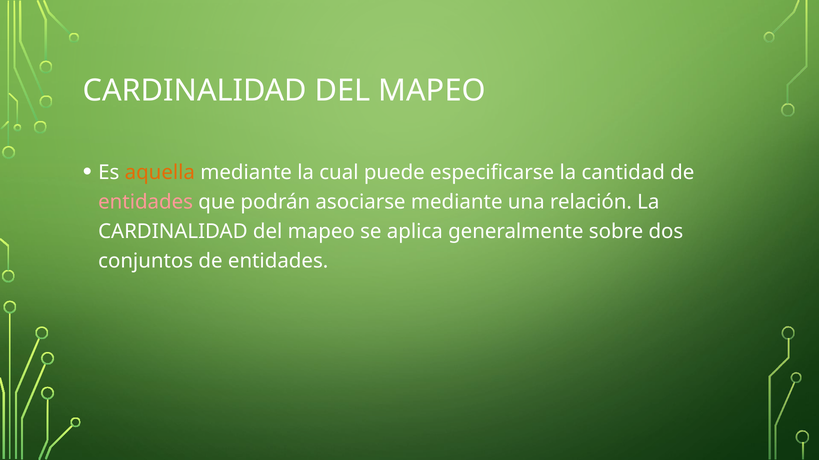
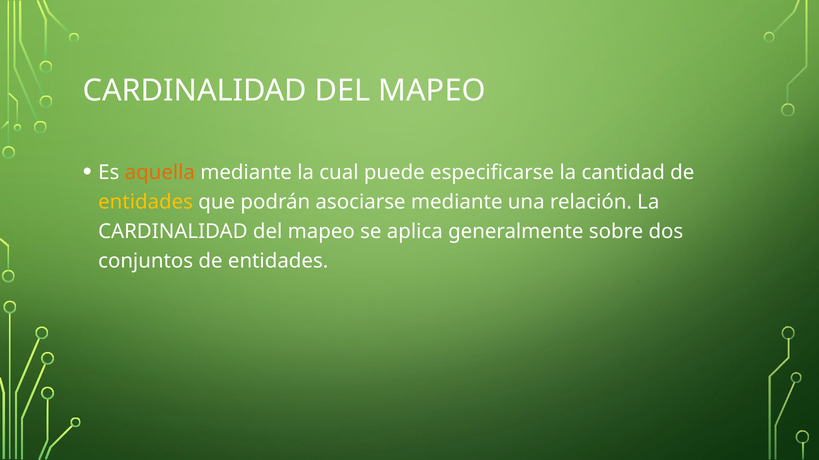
entidades at (146, 202) colour: pink -> yellow
